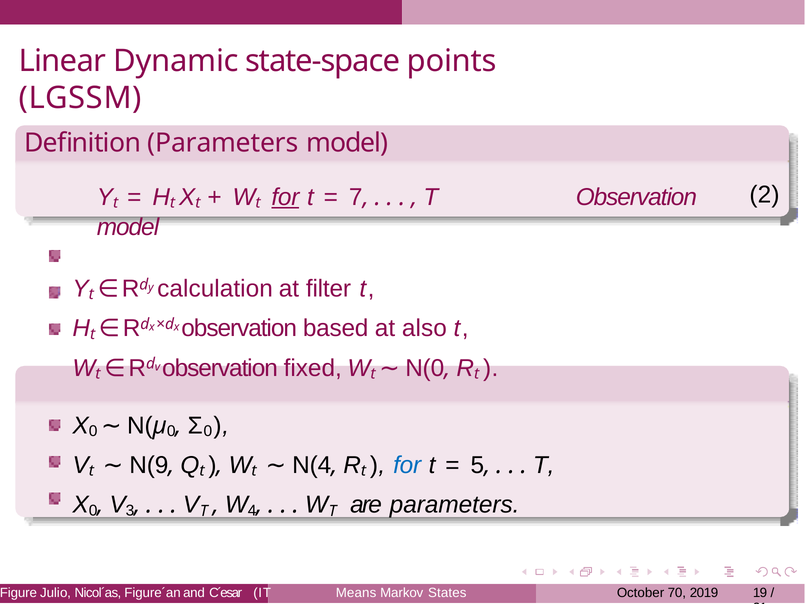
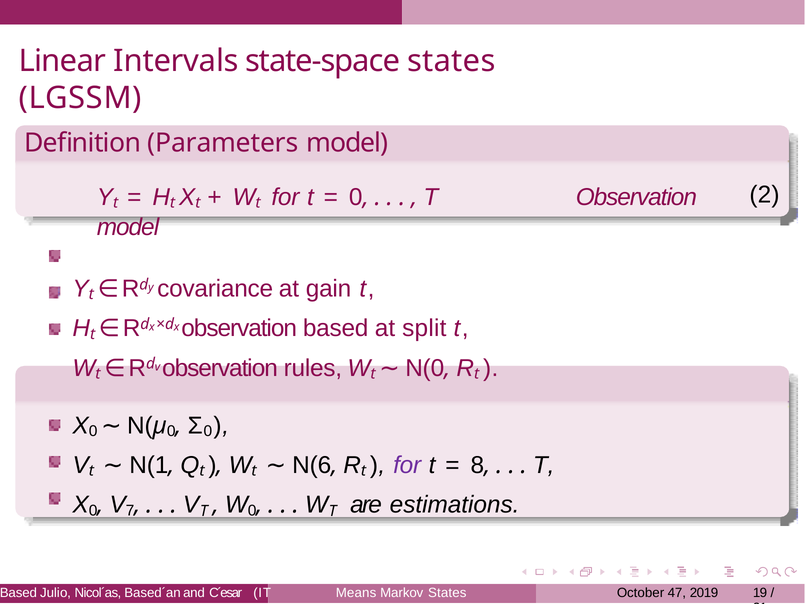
Dynamic: Dynamic -> Intervals
state-space points: points -> states
for at (285, 197) underline: present -> none
7 at (356, 197): 7 -> 0
calculation: calculation -> covariance
filter: filter -> gain
also: also -> split
fixed: fixed -> rules
N(9: N(9 -> N(1
N(4: N(4 -> N(6
for at (407, 465) colour: blue -> purple
5: 5 -> 8
3: 3 -> 7
4 at (252, 511): 4 -> 0
are parameters: parameters -> estimations
Figure at (18, 593): Figure -> Based
Figure´an: Figure´an -> Based´an
70: 70 -> 47
